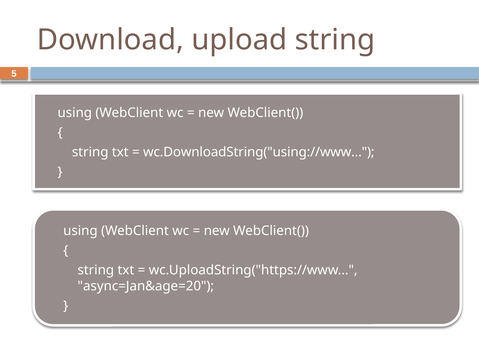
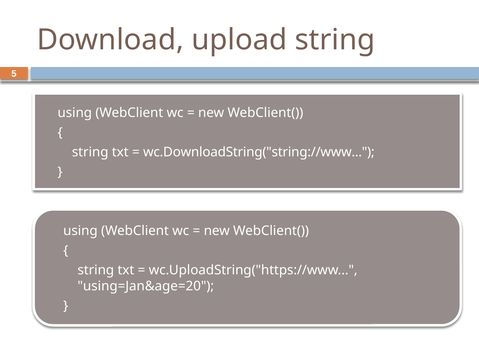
wc.DownloadString("using://www: wc.DownloadString("using://www -> wc.DownloadString("string://www
async=Jan&age=20: async=Jan&age=20 -> using=Jan&age=20
